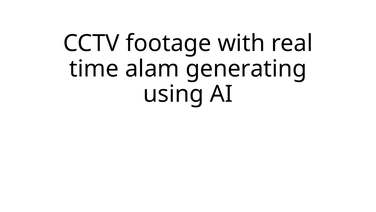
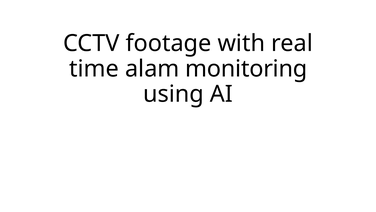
generating: generating -> monitoring
